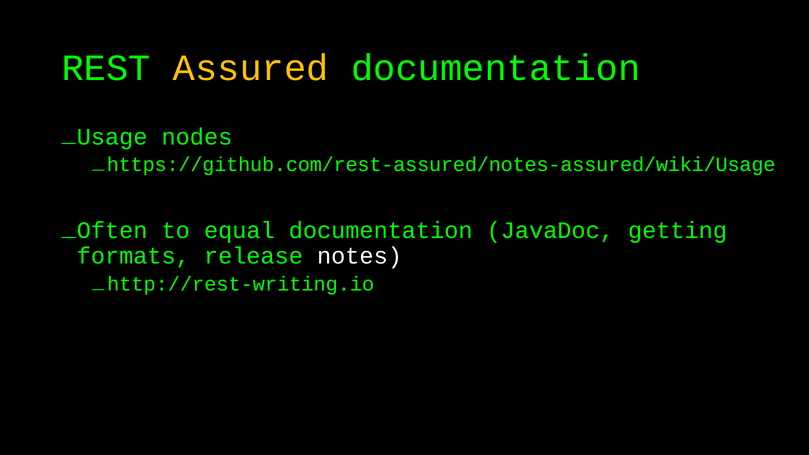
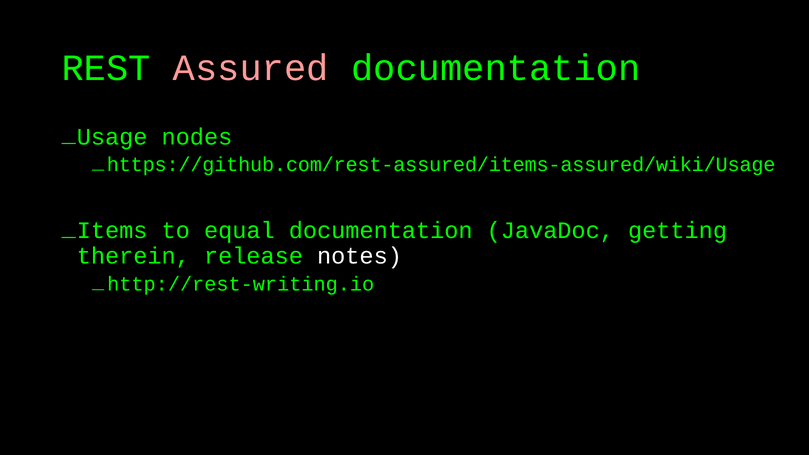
Assured colour: yellow -> pink
https://github.com/rest-assured/notes-assured/wiki/Usage: https://github.com/rest-assured/notes-assured/wiki/Usage -> https://github.com/rest-assured/items-assured/wiki/Usage
Often: Often -> Items
formats: formats -> therein
